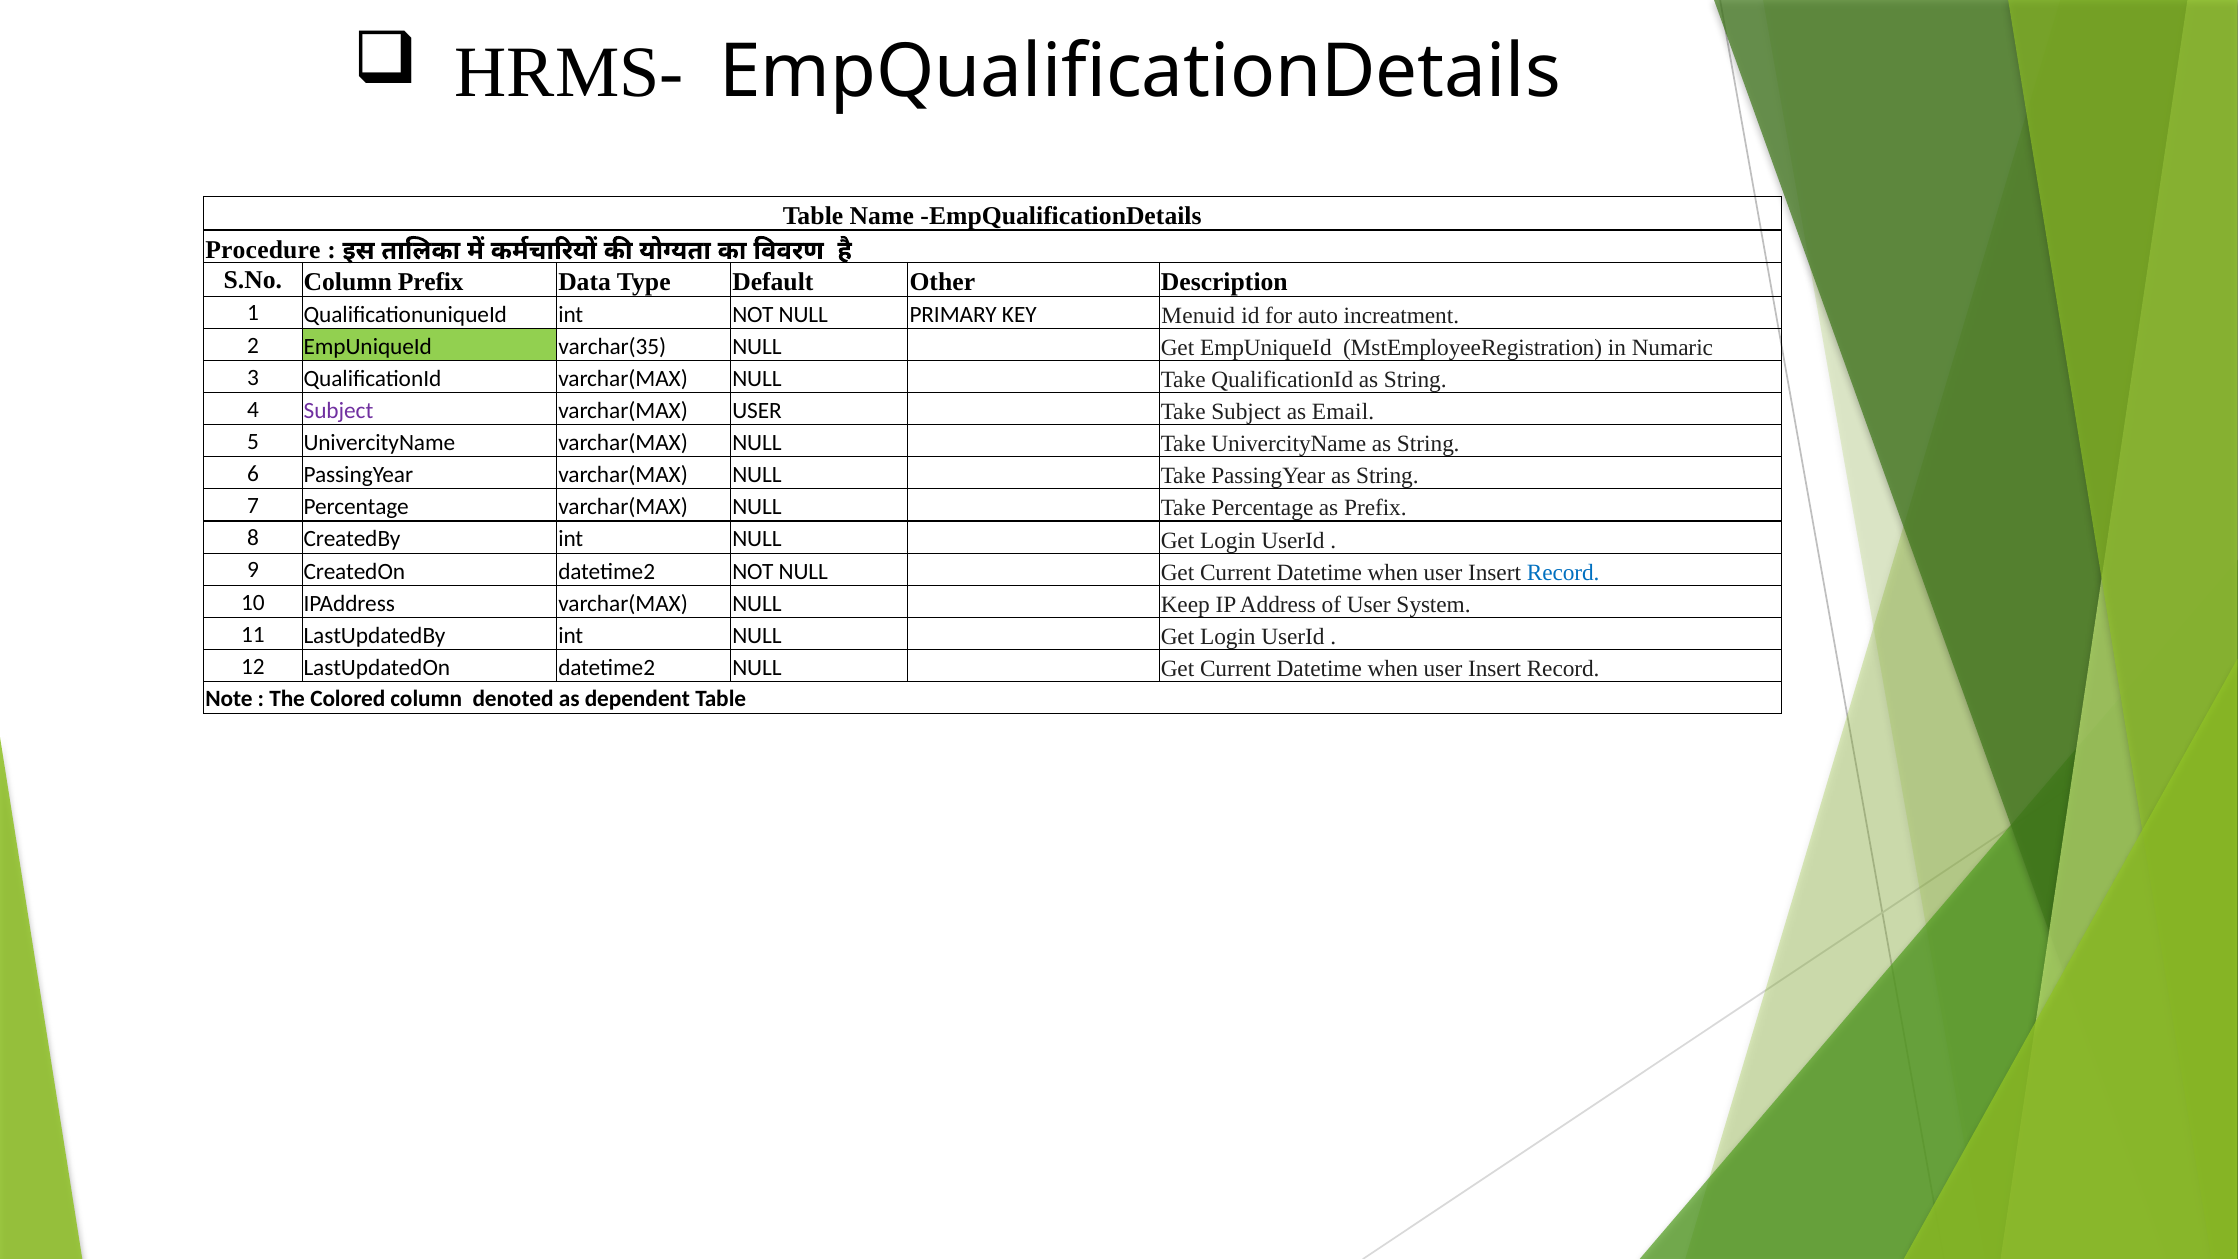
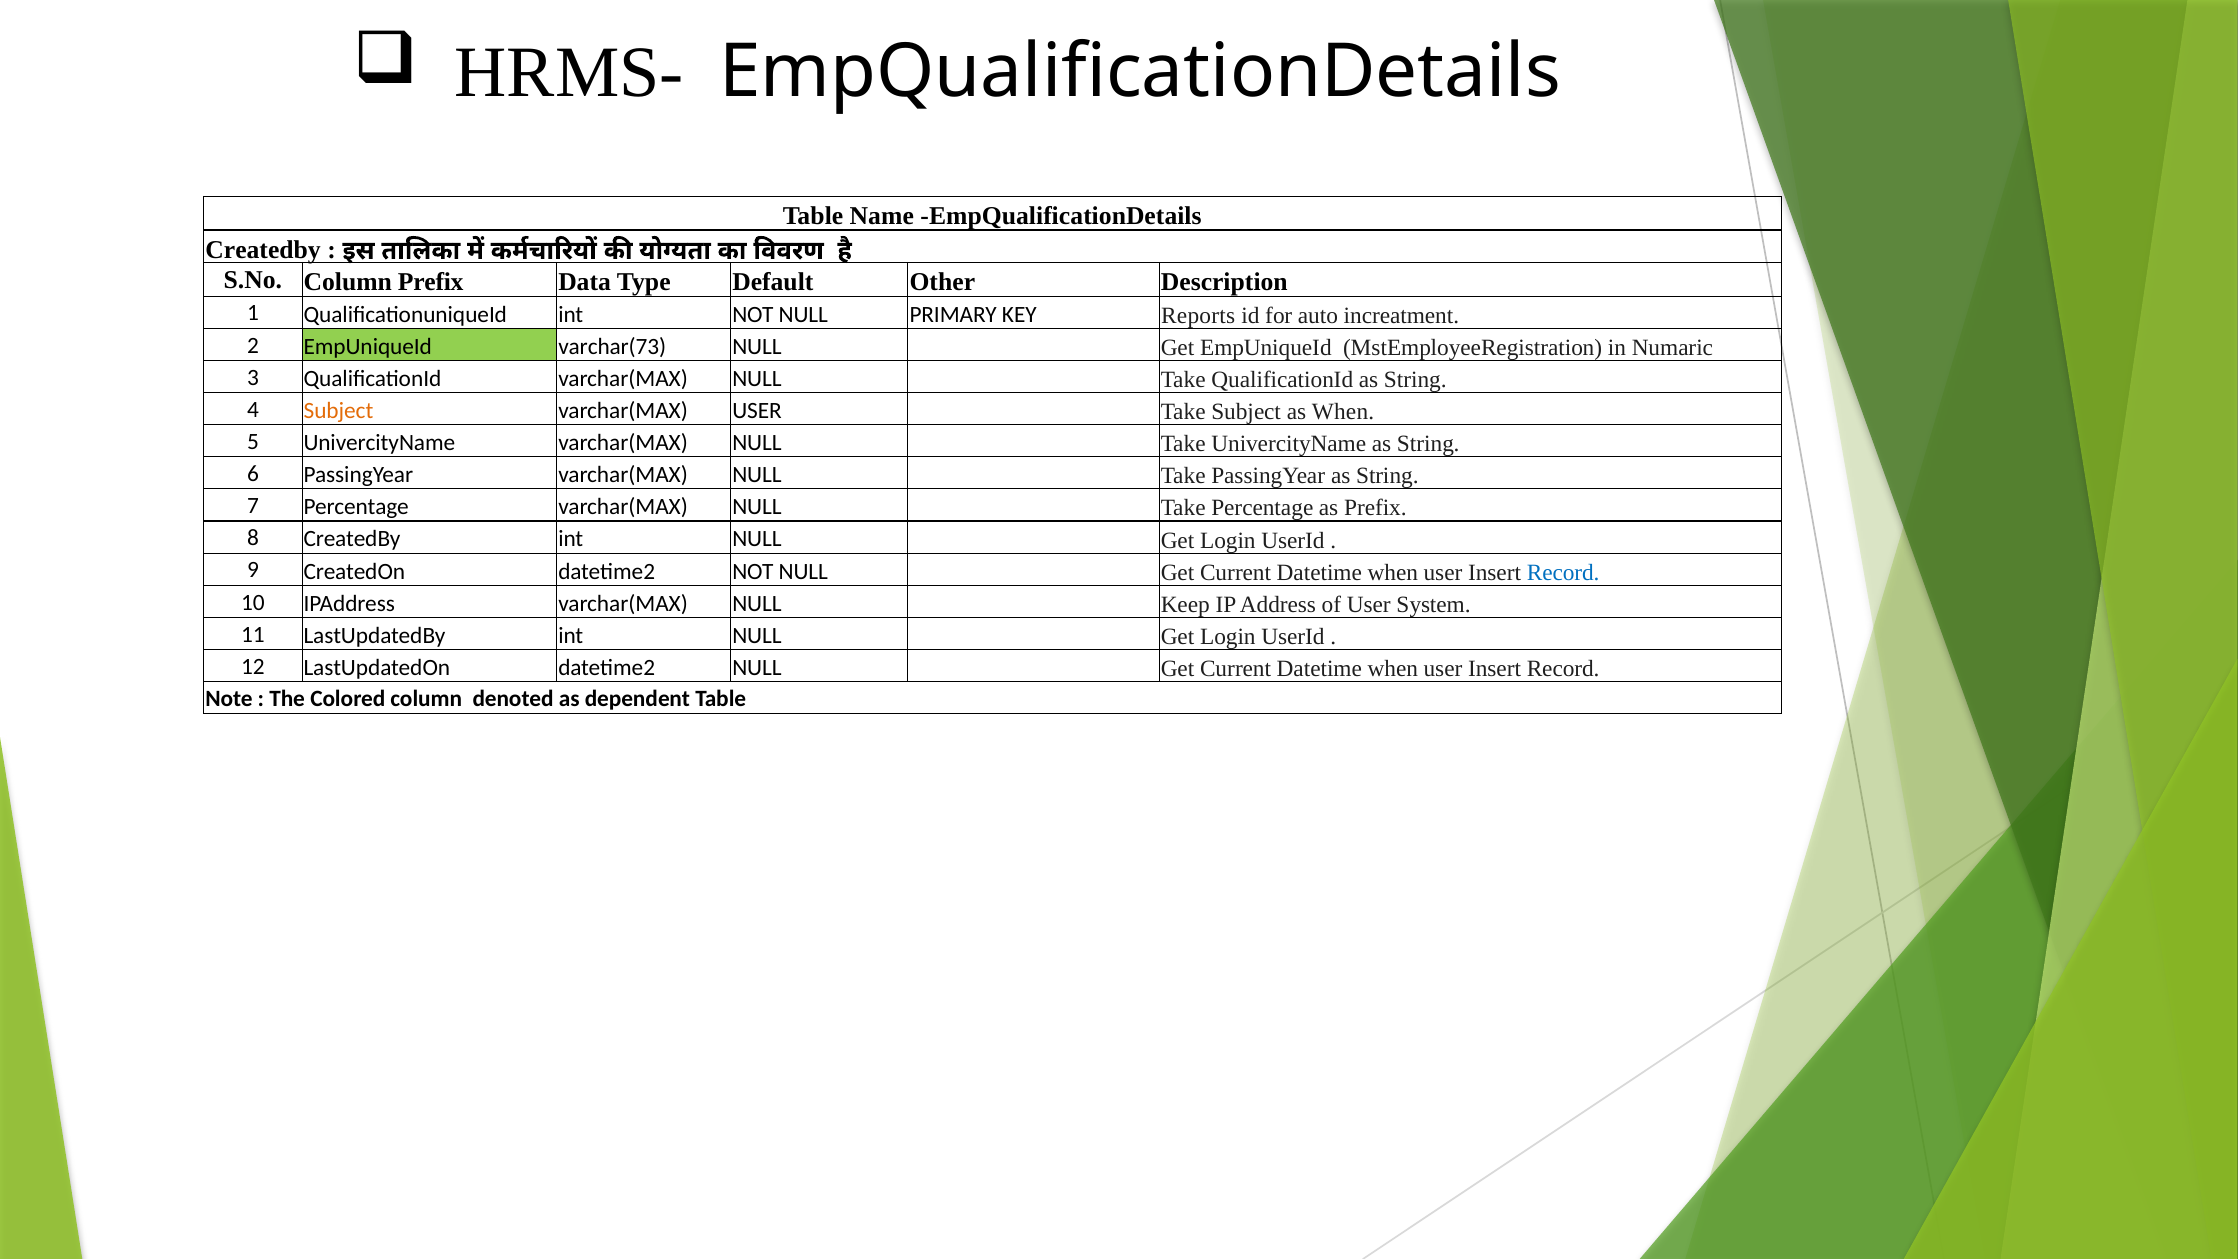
Procedure at (263, 250): Procedure -> Createdby
Menuid: Menuid -> Reports
varchar(35: varchar(35 -> varchar(73
Subject at (338, 411) colour: purple -> orange
as Email: Email -> When
